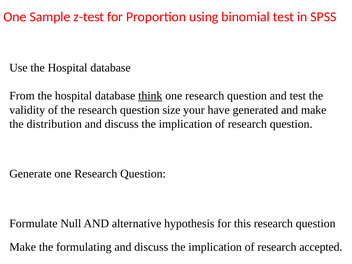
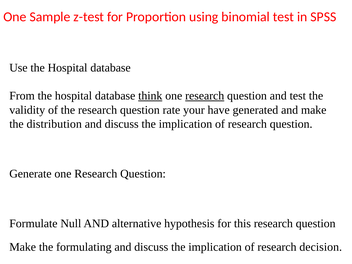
research at (205, 96) underline: none -> present
size: size -> rate
accepted: accepted -> decision
